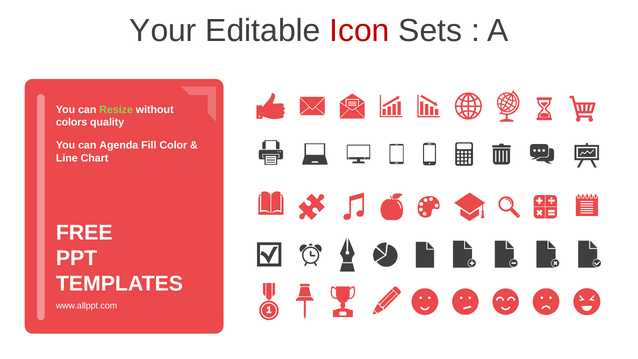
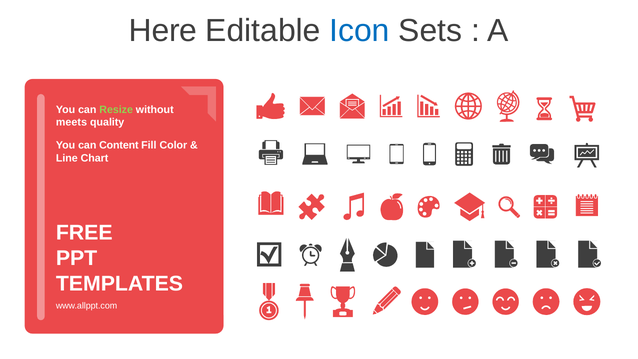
Your: Your -> Here
Icon colour: red -> blue
colors: colors -> meets
Agenda: Agenda -> Content
